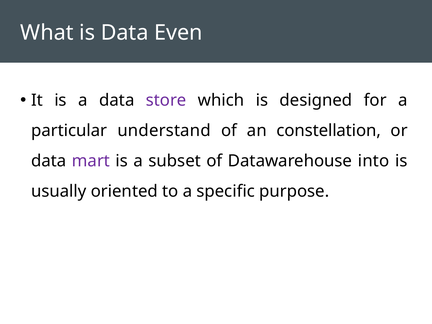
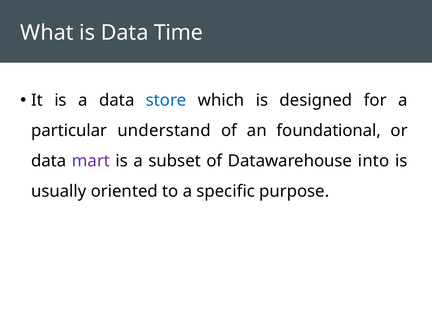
Even: Even -> Time
store colour: purple -> blue
constellation: constellation -> foundational
